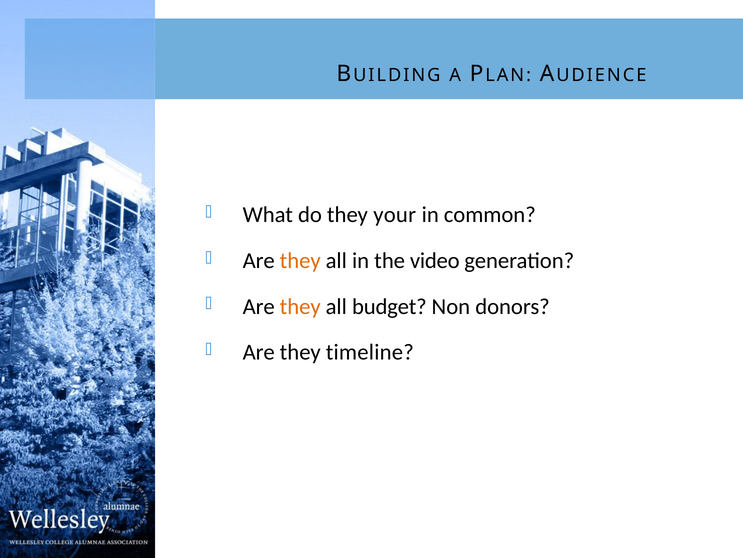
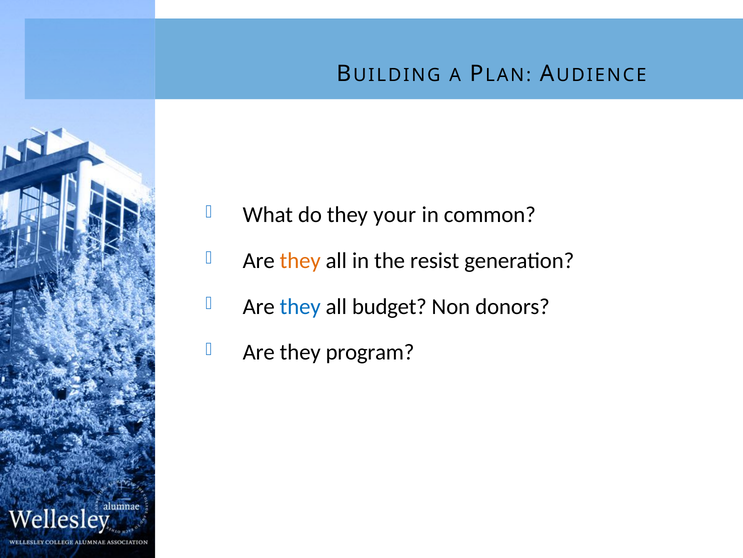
video: video -> resist
they at (300, 306) colour: orange -> blue
timeline: timeline -> program
